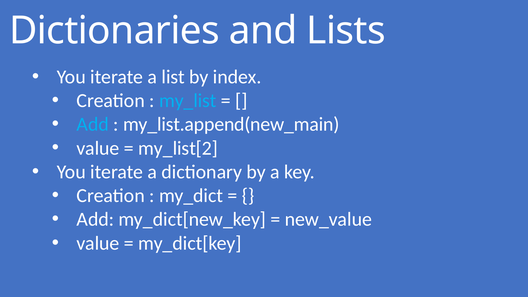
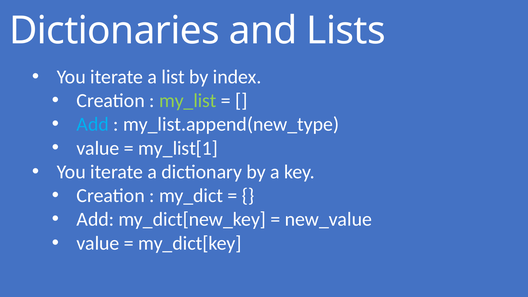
my_list colour: light blue -> light green
my_list.append(new_main: my_list.append(new_main -> my_list.append(new_type
my_list[2: my_list[2 -> my_list[1
